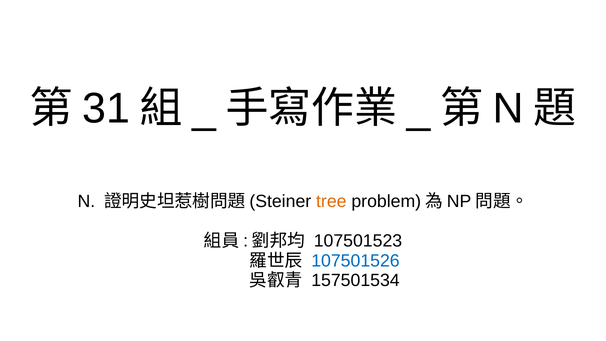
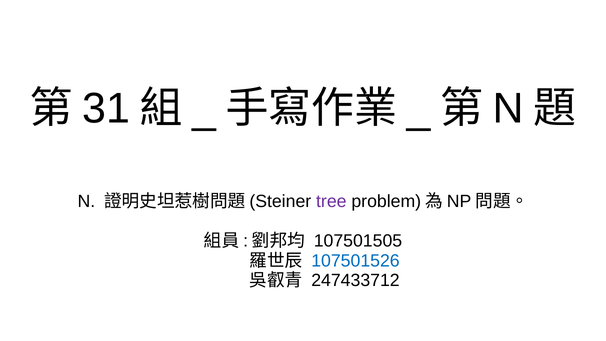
tree colour: orange -> purple
107501523: 107501523 -> 107501505
157501534: 157501534 -> 247433712
